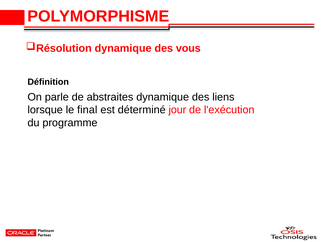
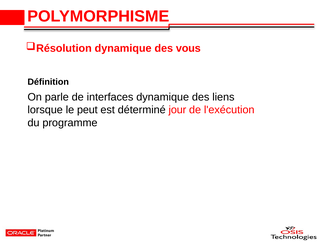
abstraites: abstraites -> interfaces
final: final -> peut
